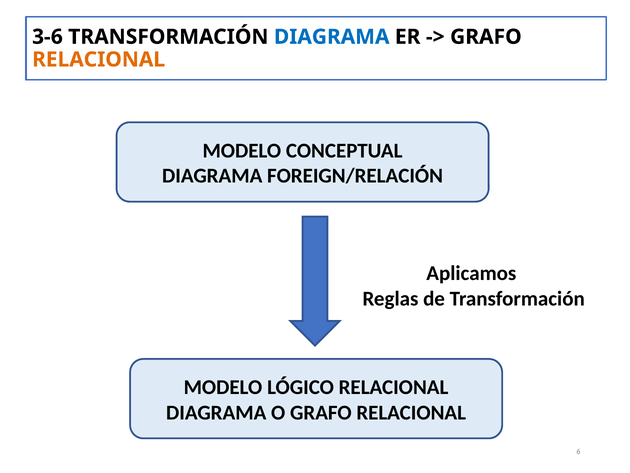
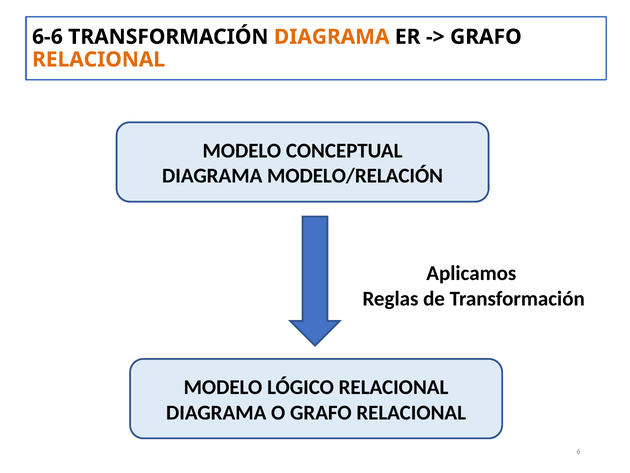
3-6: 3-6 -> 6-6
DIAGRAMA at (332, 37) colour: blue -> orange
FOREIGN/RELACIÓN: FOREIGN/RELACIÓN -> MODELO/RELACIÓN
